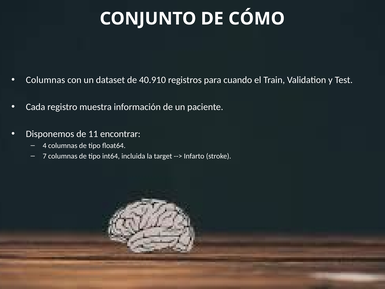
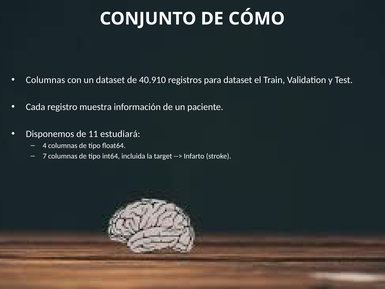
para cuando: cuando -> dataset
encontrar: encontrar -> estudiará
